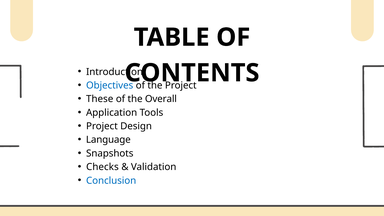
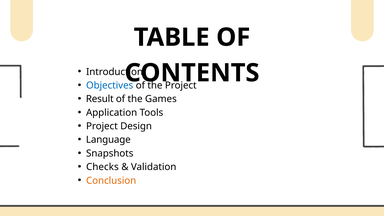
These: These -> Result
Overall: Overall -> Games
Conclusion colour: blue -> orange
